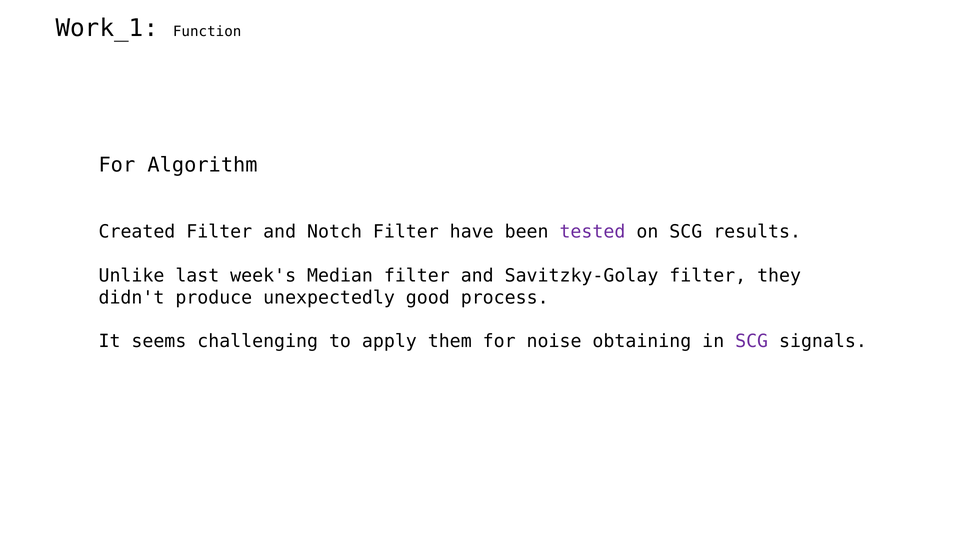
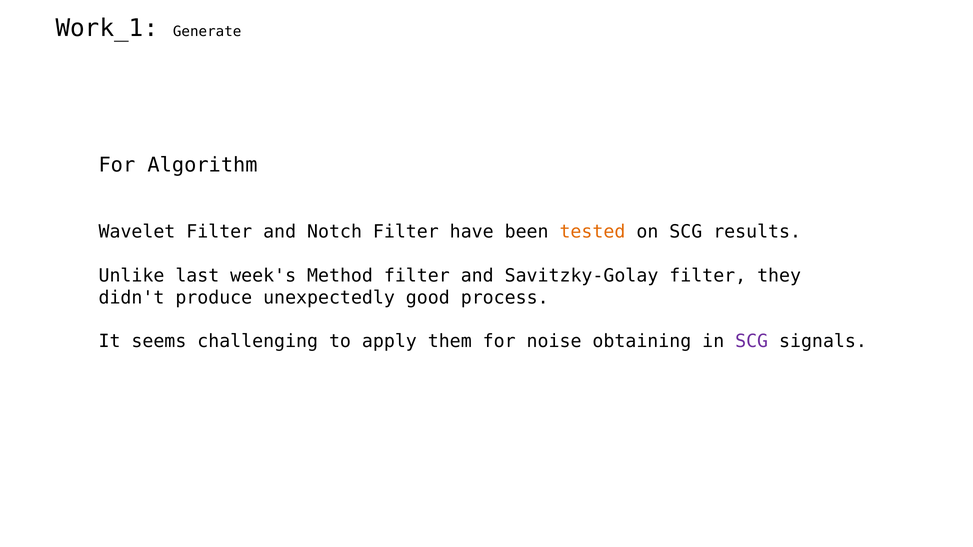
Function: Function -> Generate
Created: Created -> Wavelet
tested colour: purple -> orange
Median: Median -> Method
